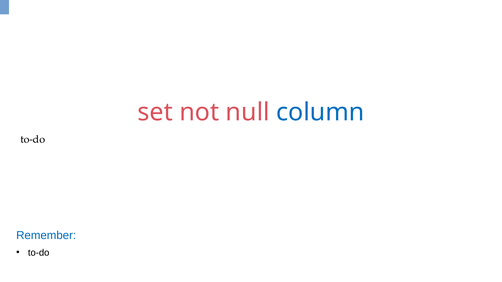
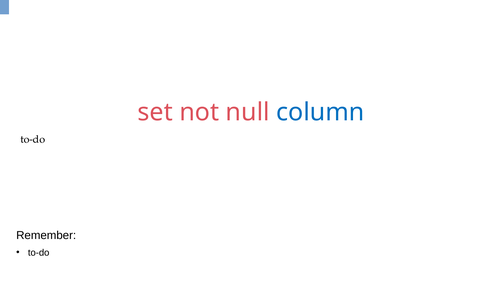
Remember colour: blue -> black
